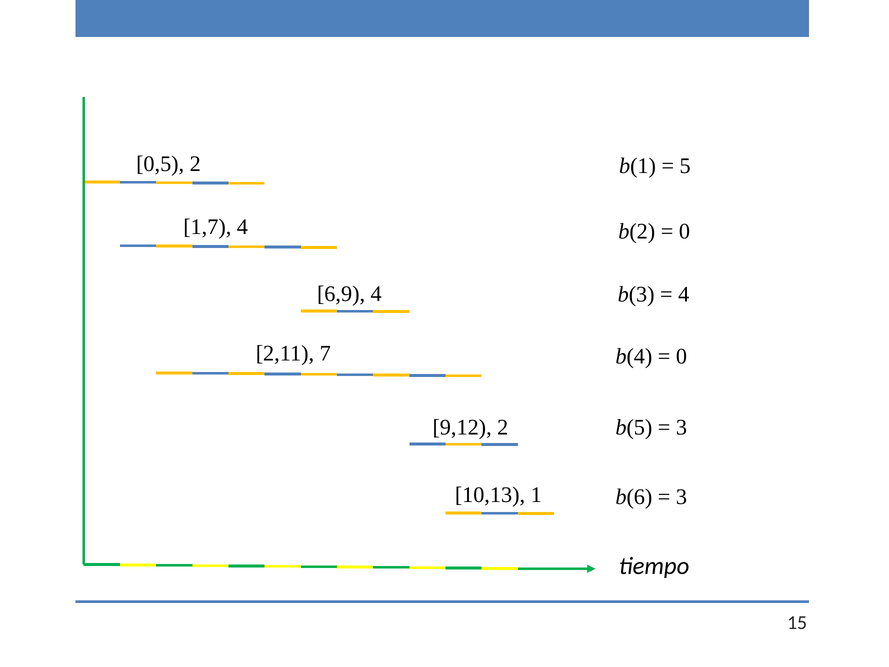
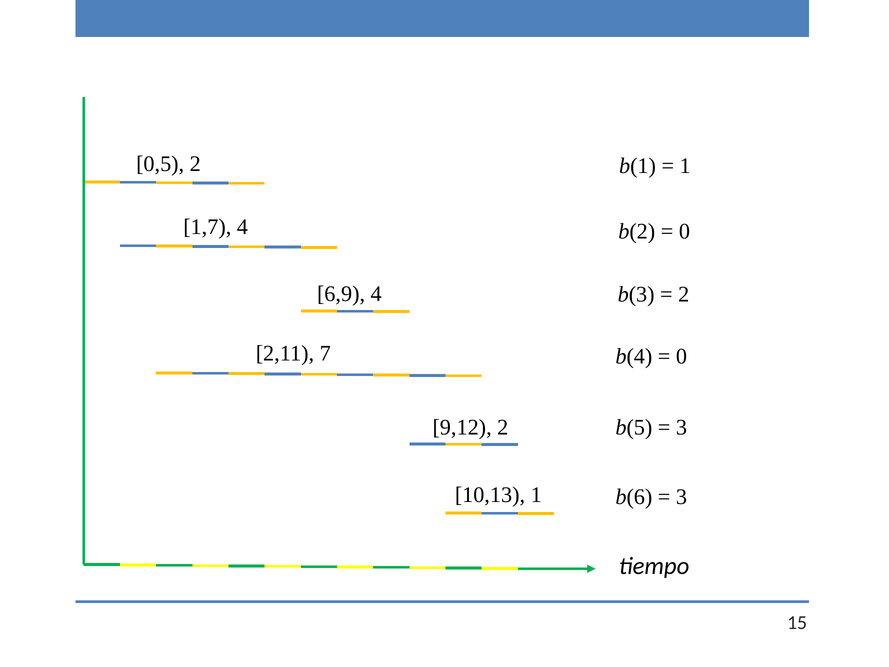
5 at (685, 166): 5 -> 1
4 at (684, 294): 4 -> 2
